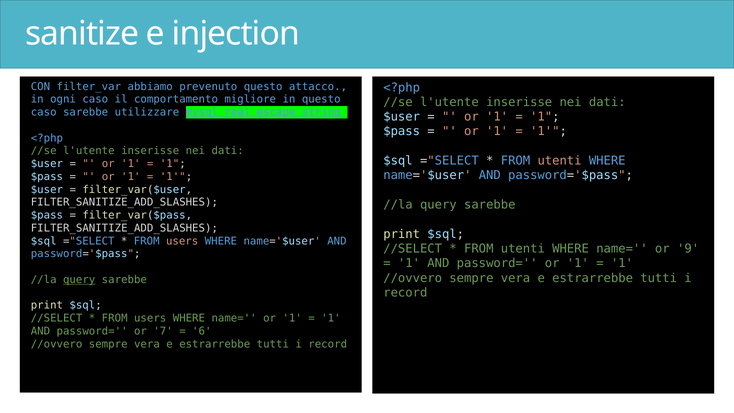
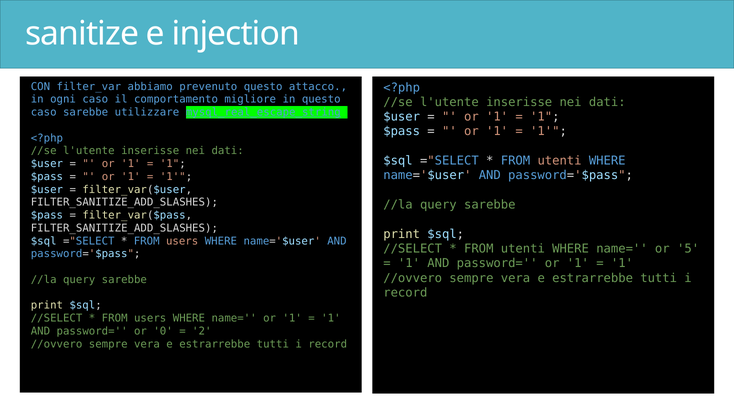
9: 9 -> 5
query at (79, 280) underline: present -> none
7: 7 -> 0
6: 6 -> 2
